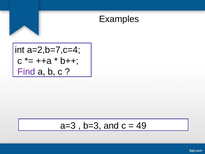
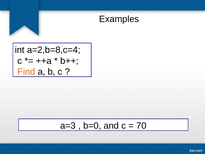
a=2,b=7,c=4: a=2,b=7,c=4 -> a=2,b=8,c=4
Find colour: purple -> orange
b=3: b=3 -> b=0
49: 49 -> 70
